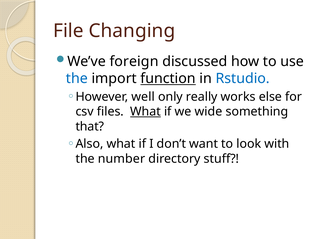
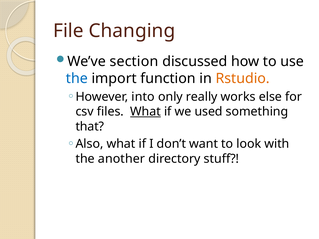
foreign: foreign -> section
function underline: present -> none
Rstudio colour: blue -> orange
well: well -> into
wide: wide -> used
number: number -> another
